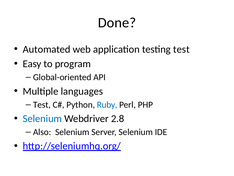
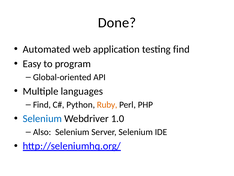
testing test: test -> find
Test at (42, 104): Test -> Find
Ruby colour: blue -> orange
2.8: 2.8 -> 1.0
